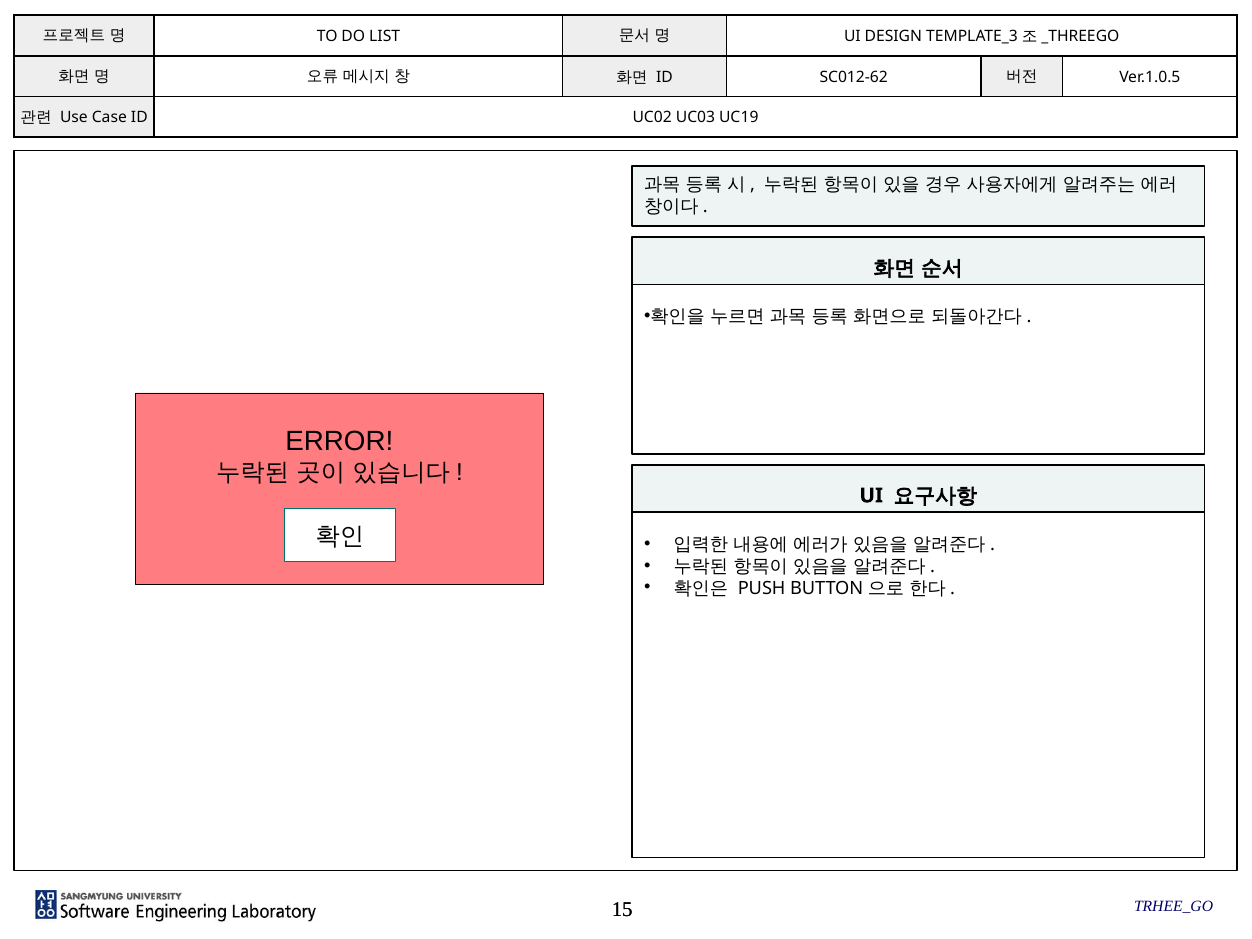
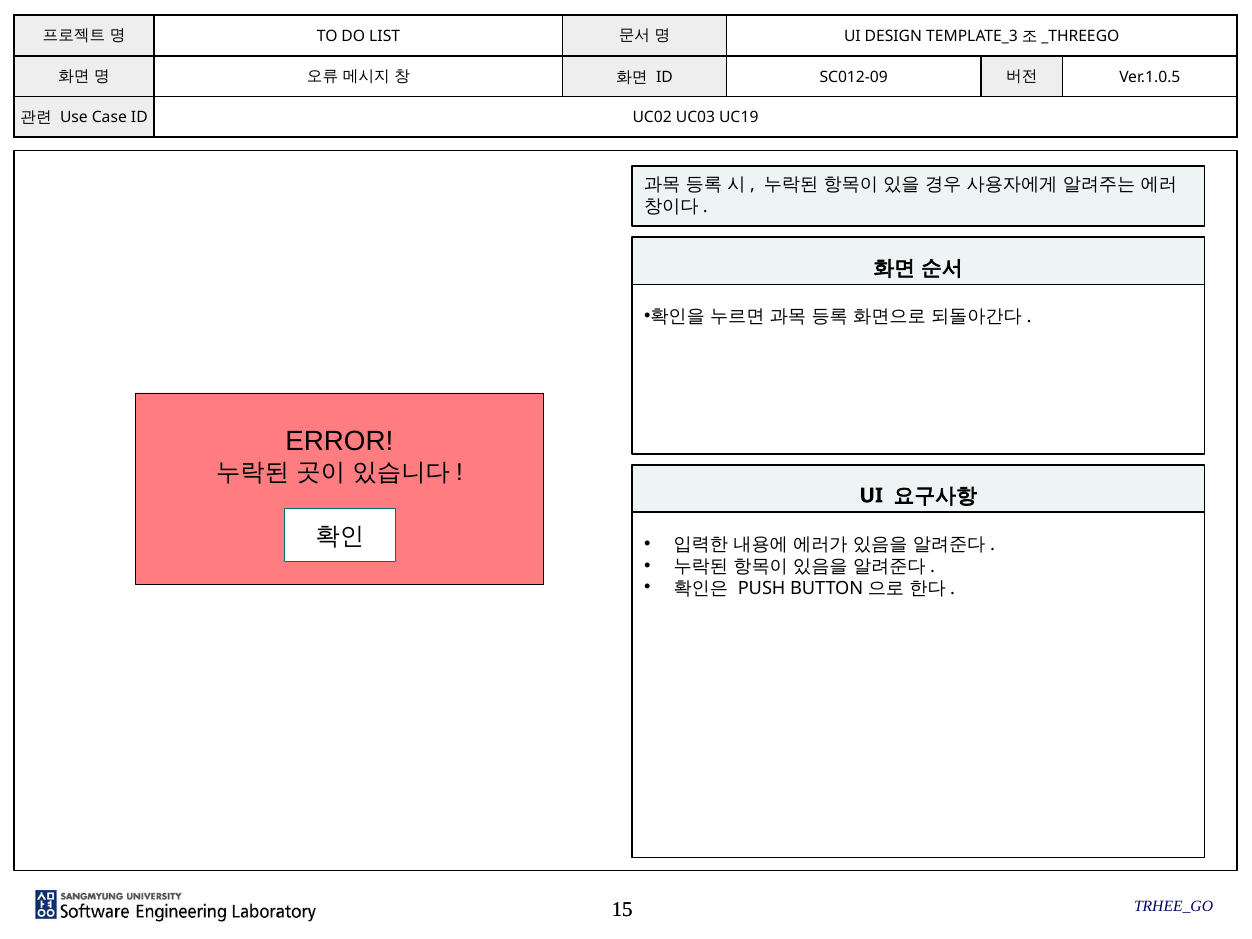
SC012-62: SC012-62 -> SC012-09
